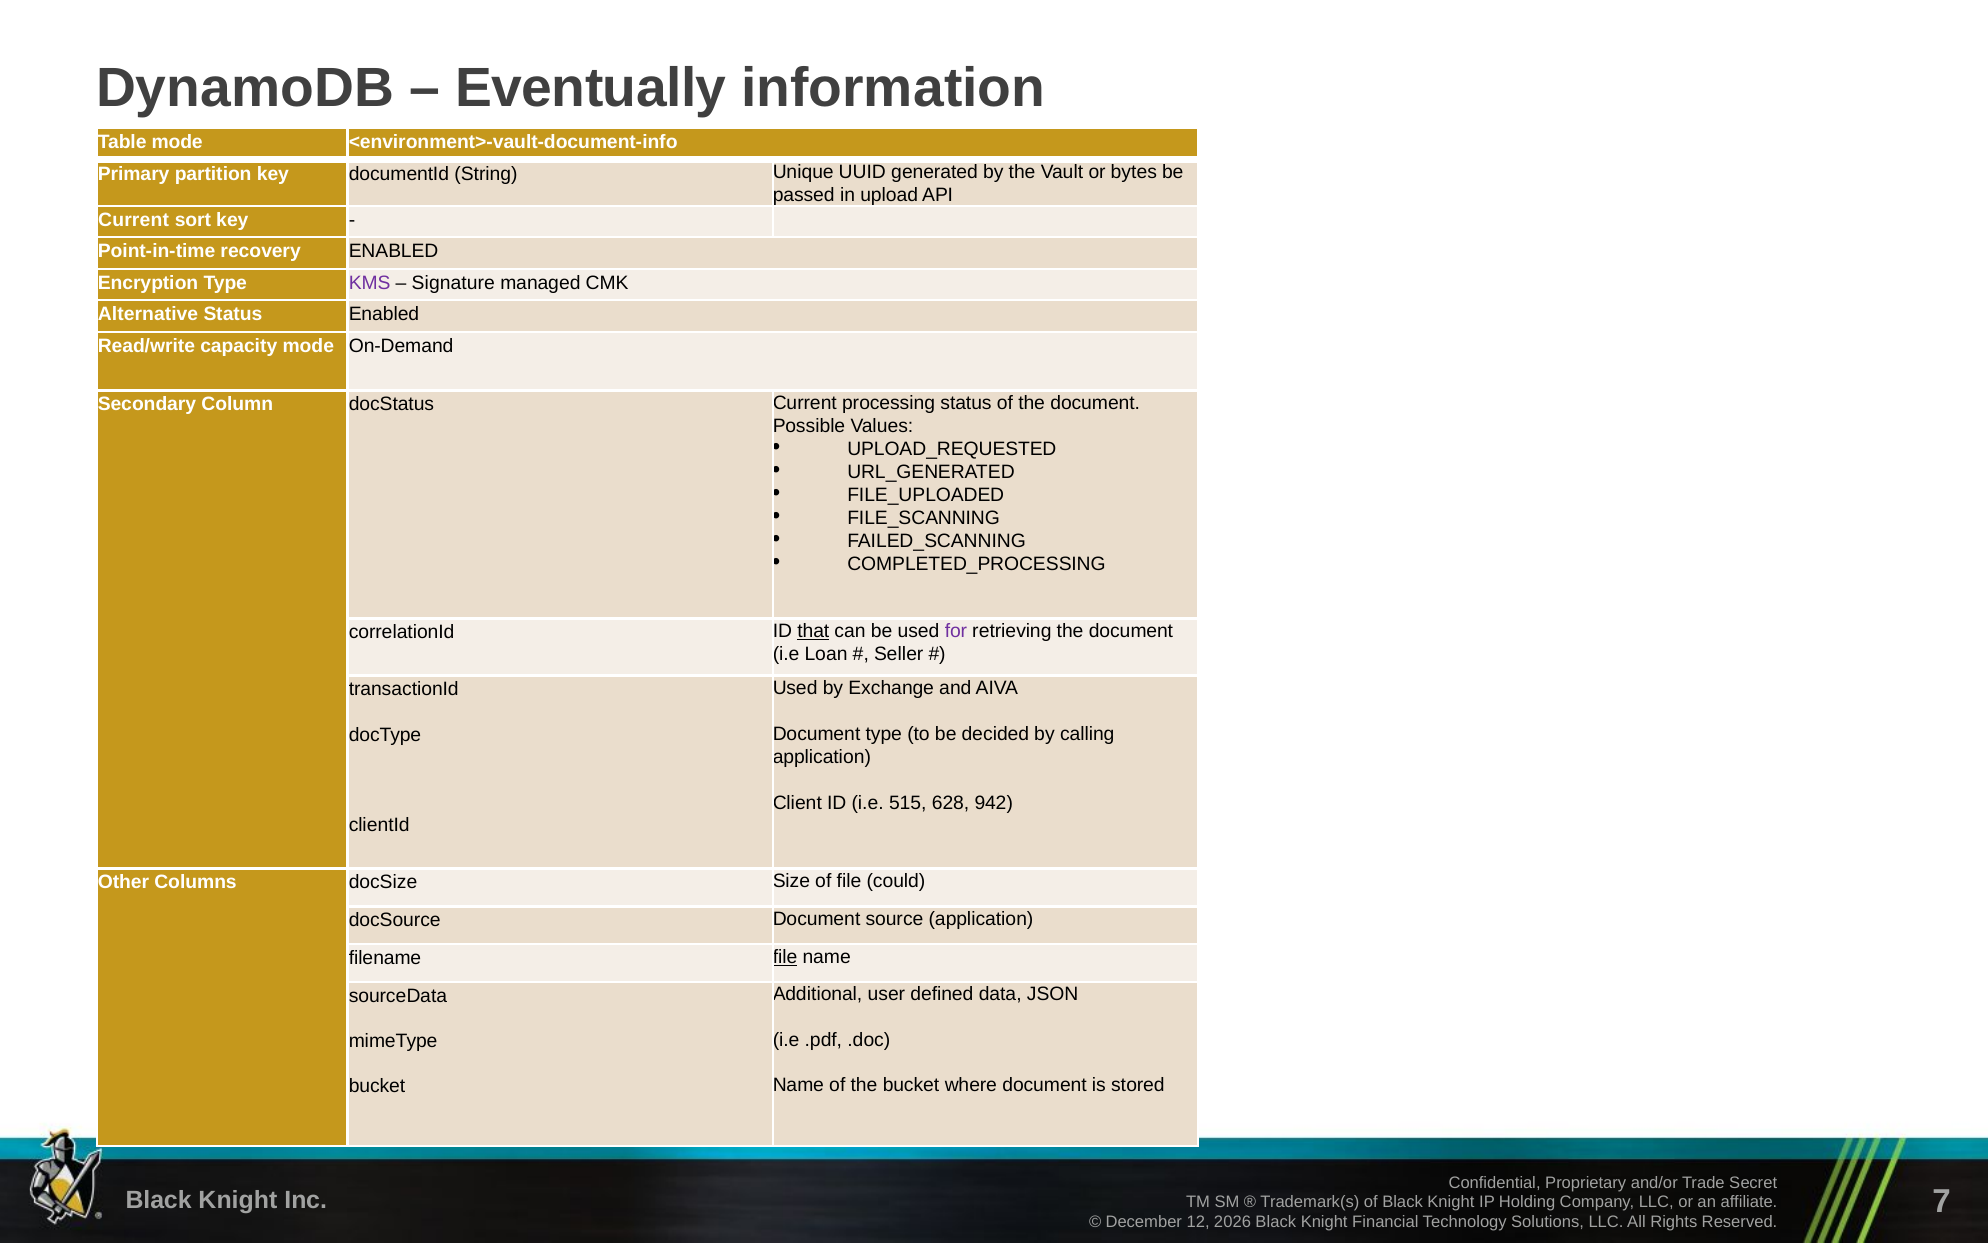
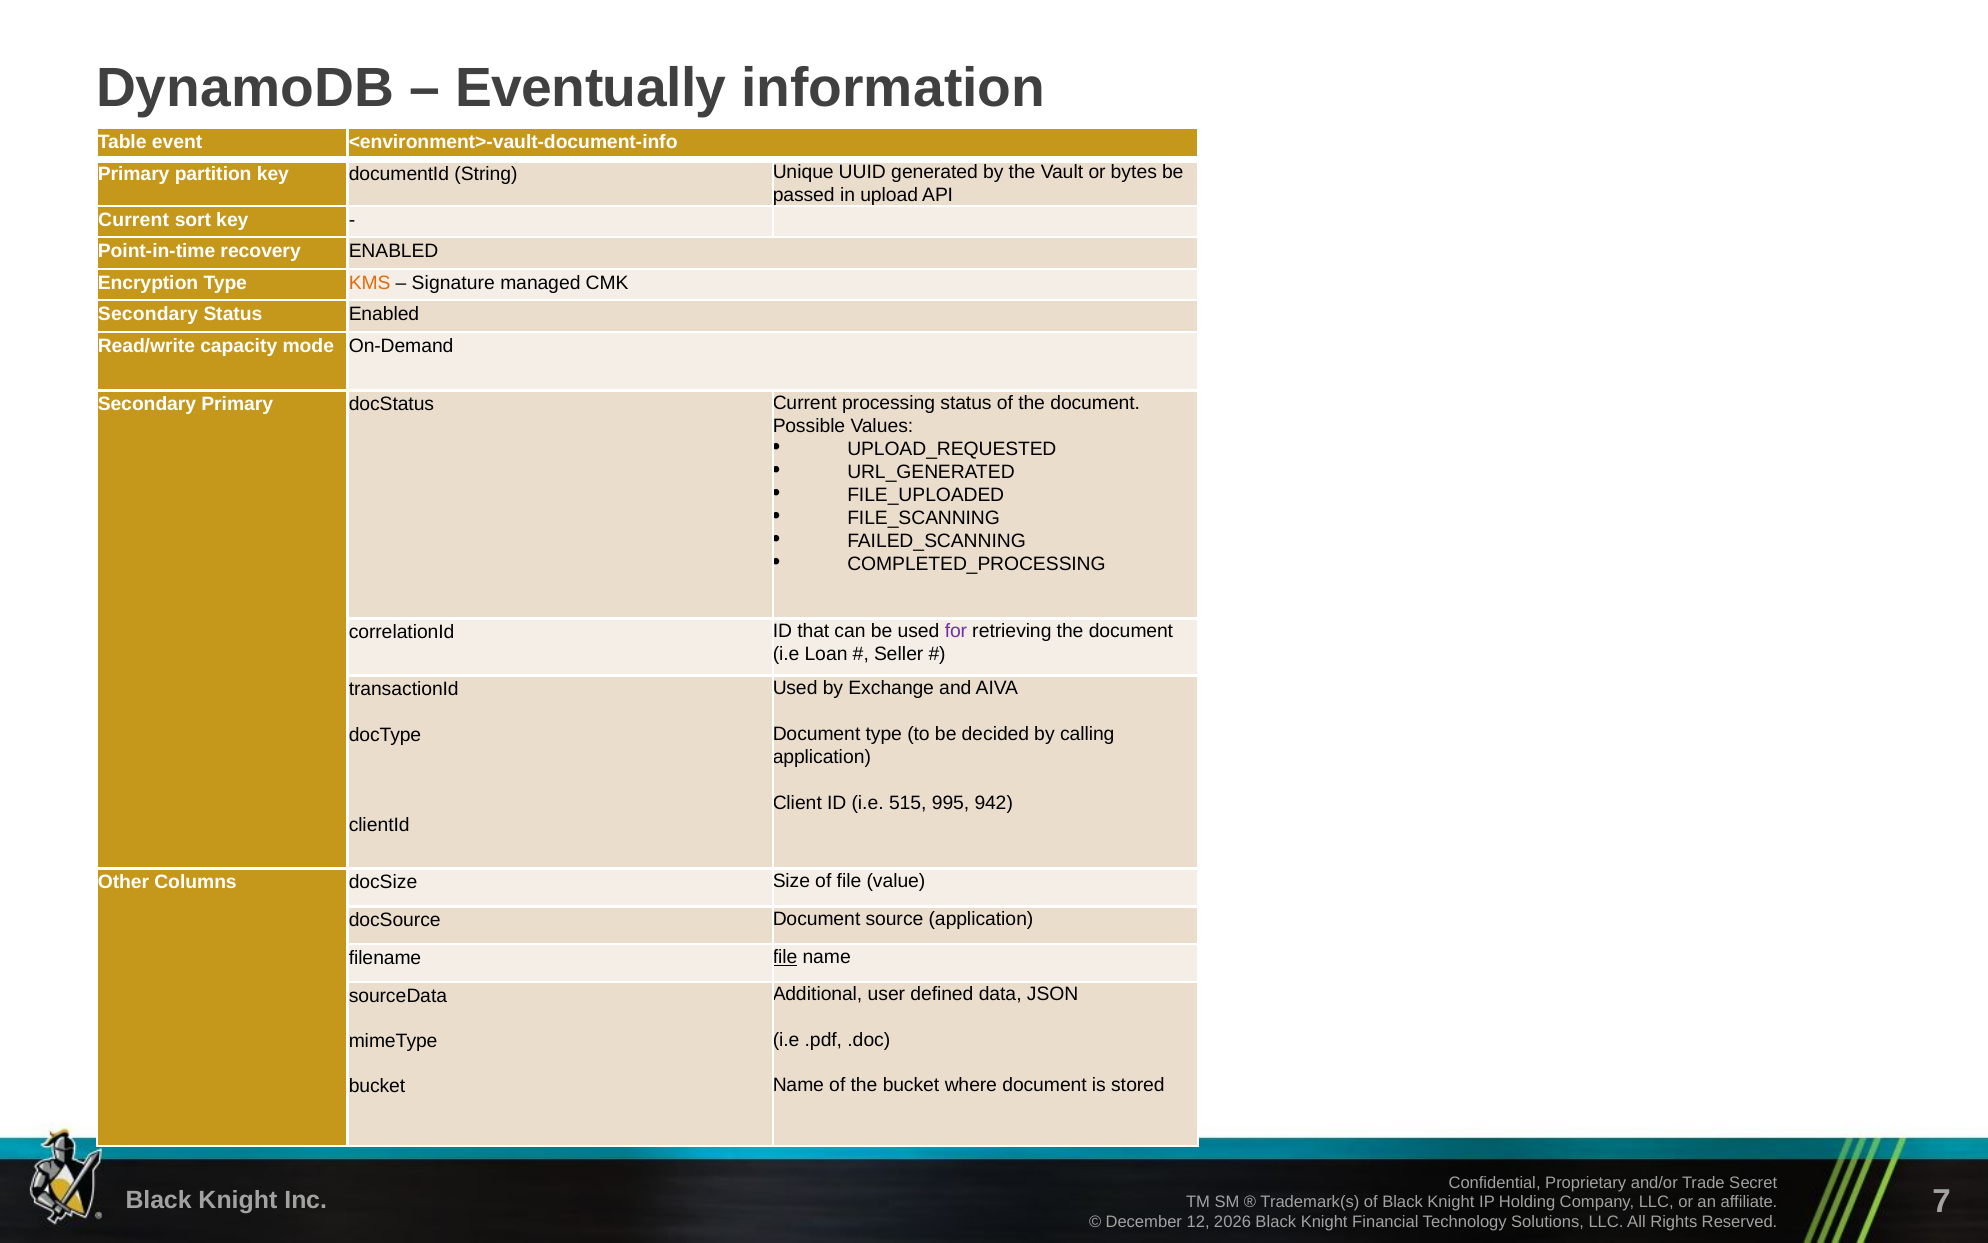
Table mode: mode -> event
KMS colour: purple -> orange
Alternative at (148, 314): Alternative -> Secondary
Secondary Column: Column -> Primary
that underline: present -> none
628: 628 -> 995
could: could -> value
